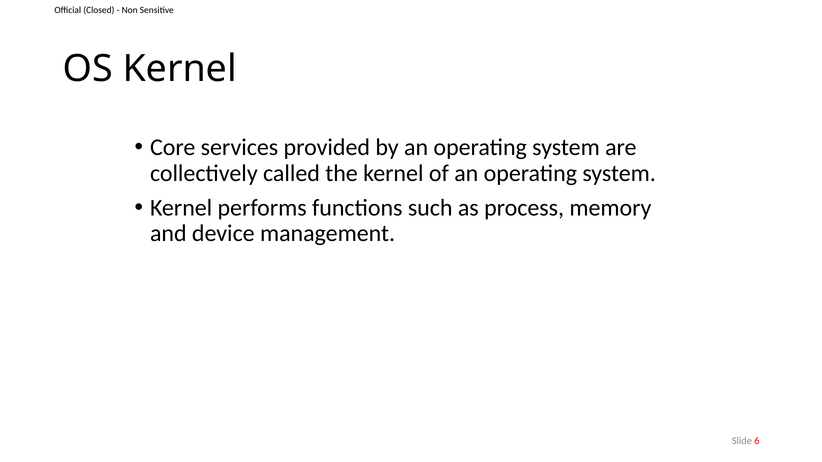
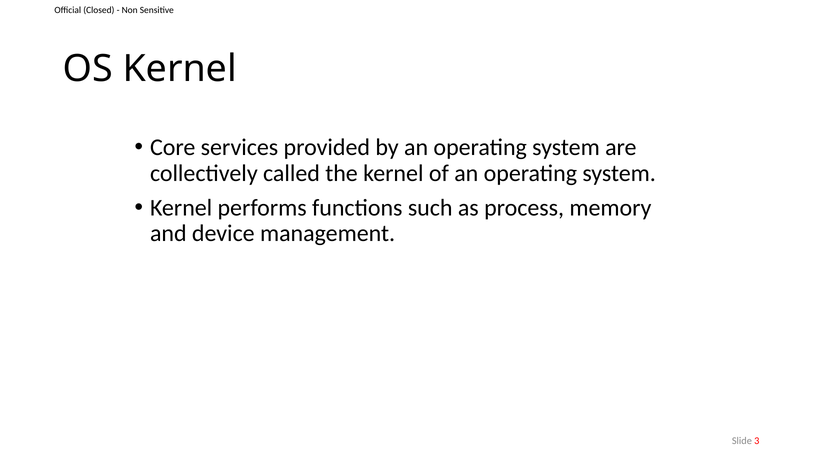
6: 6 -> 3
